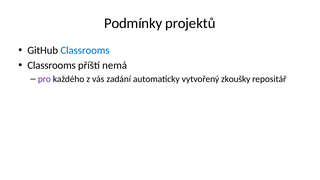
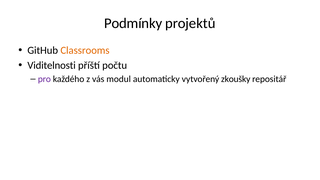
Classrooms at (85, 50) colour: blue -> orange
Classrooms at (52, 65): Classrooms -> Viditelnosti
nemá: nemá -> počtu
zadání: zadání -> modul
